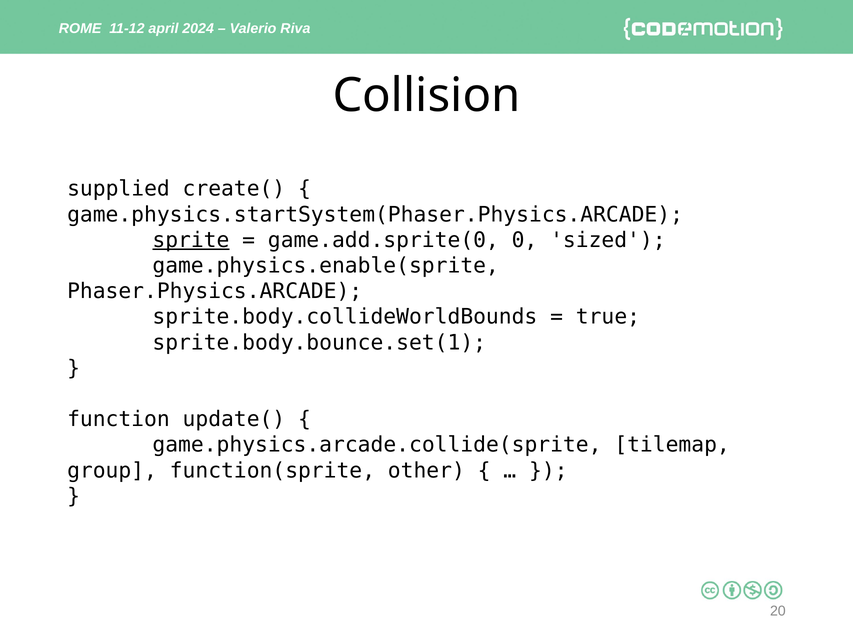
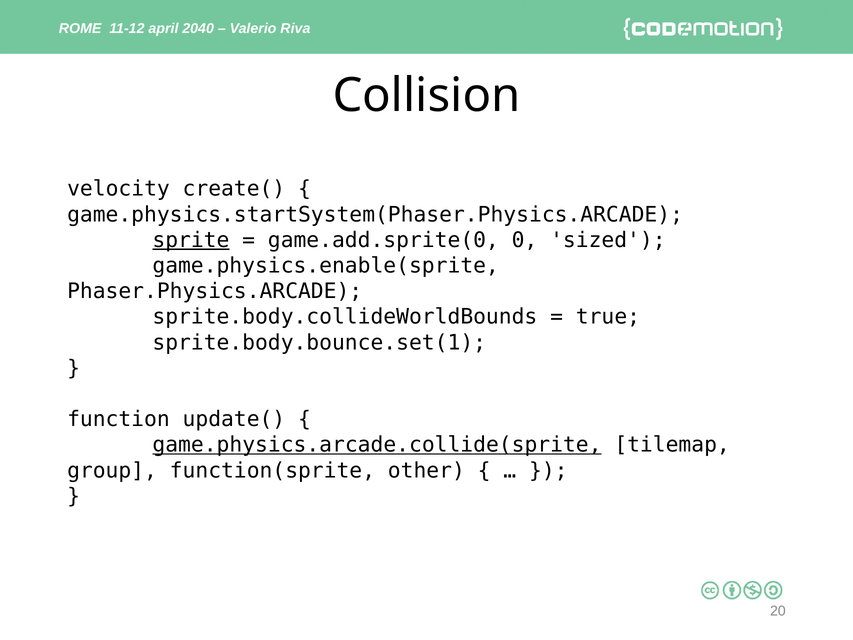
2024: 2024 -> 2040
supplied: supplied -> velocity
game.physics.arcade.collide(sprite underline: none -> present
